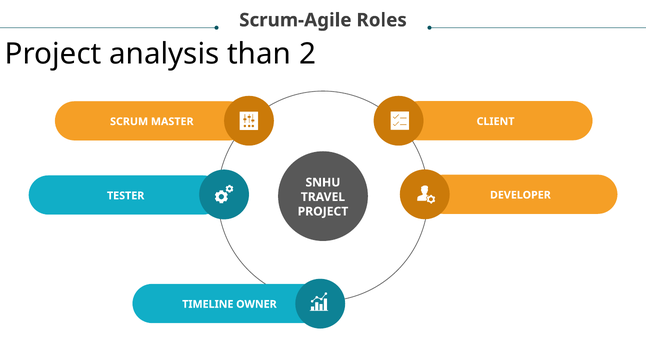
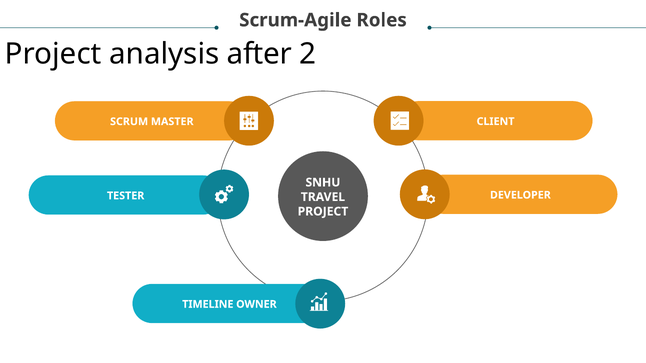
than: than -> after
